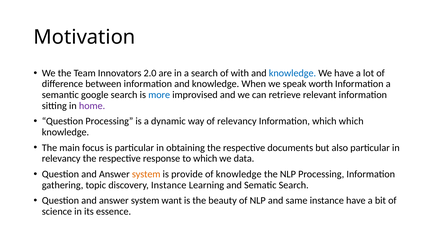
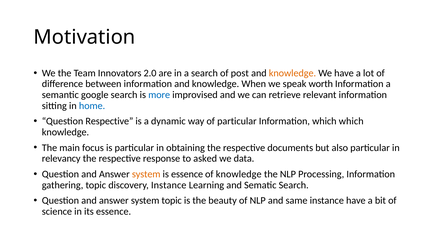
with: with -> post
knowledge at (292, 73) colour: blue -> orange
home colour: purple -> blue
Question Processing: Processing -> Respective
of relevancy: relevancy -> particular
to which: which -> asked
is provide: provide -> essence
system want: want -> topic
